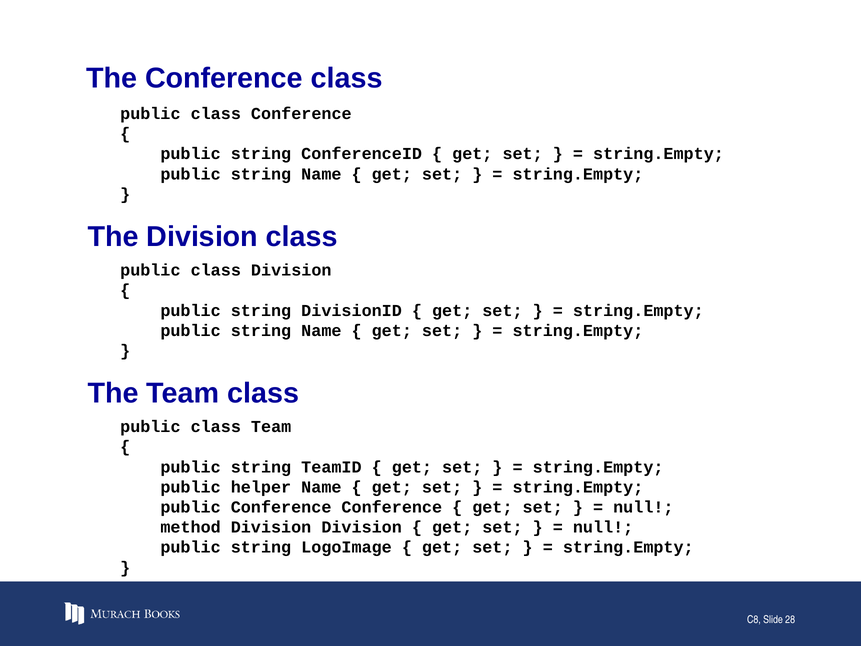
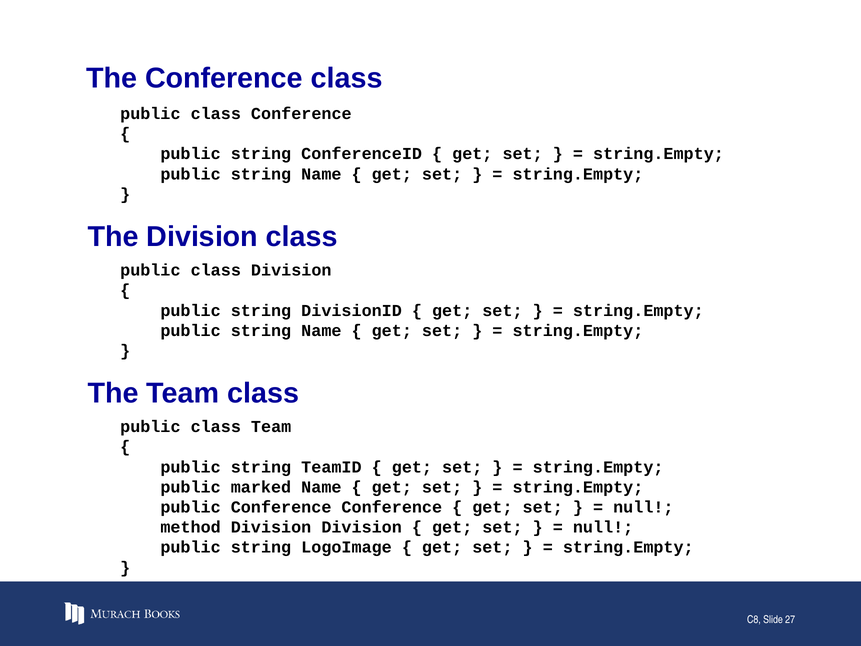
helper: helper -> marked
28: 28 -> 27
